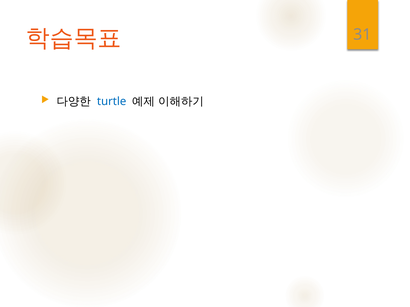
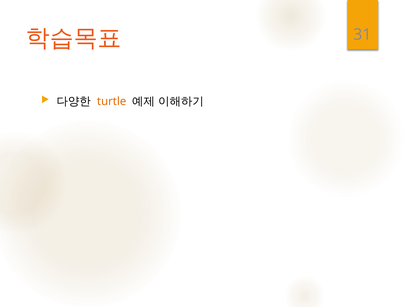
turtle colour: blue -> orange
